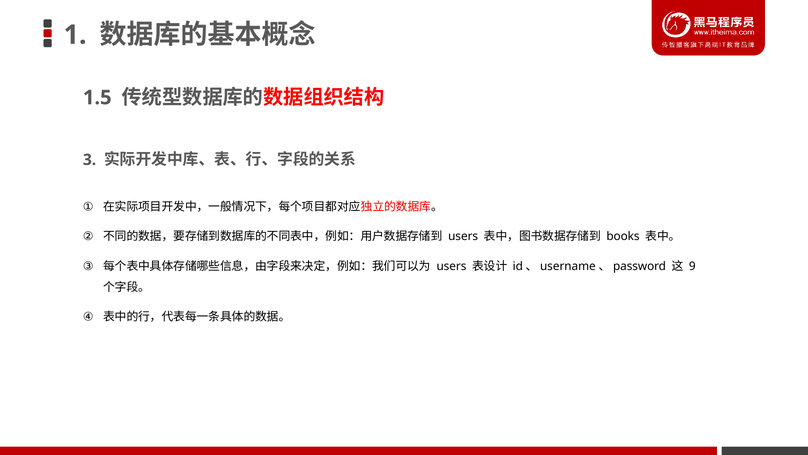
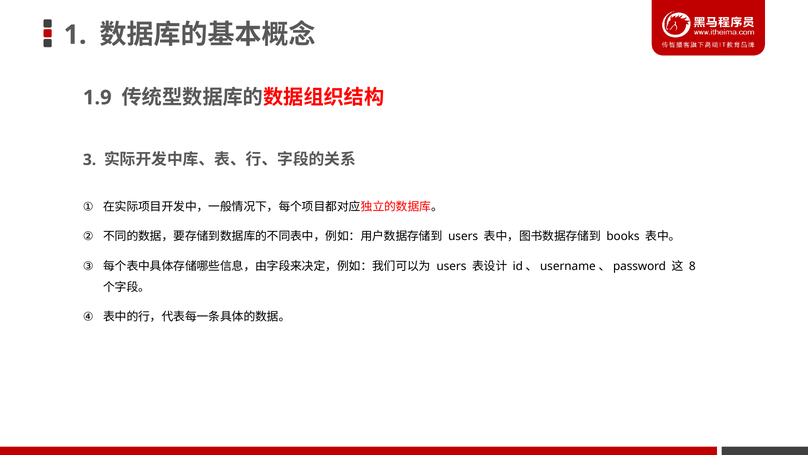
1.5: 1.5 -> 1.9
9: 9 -> 8
